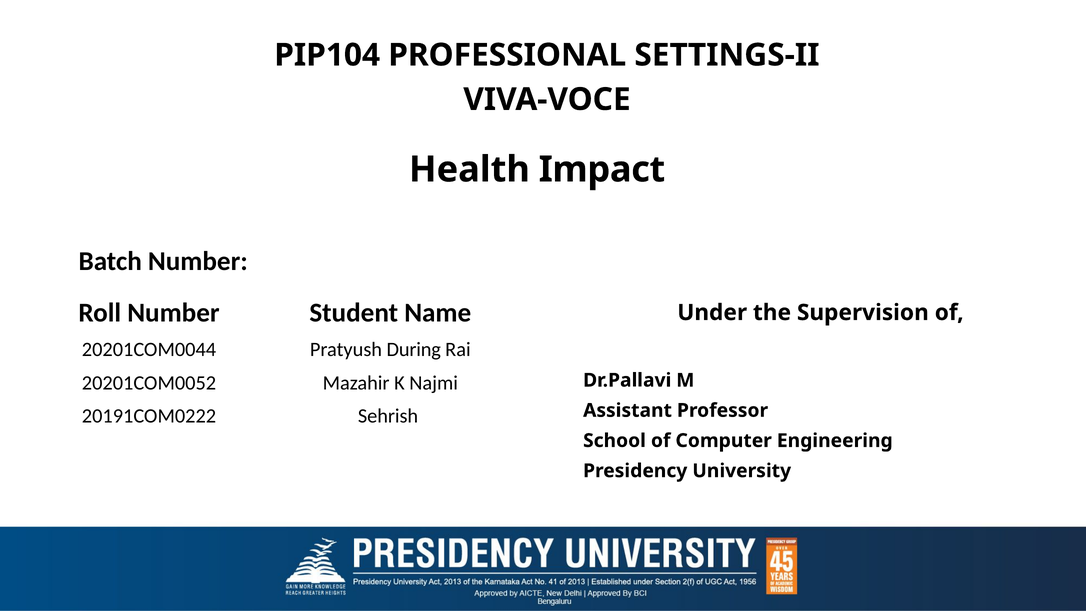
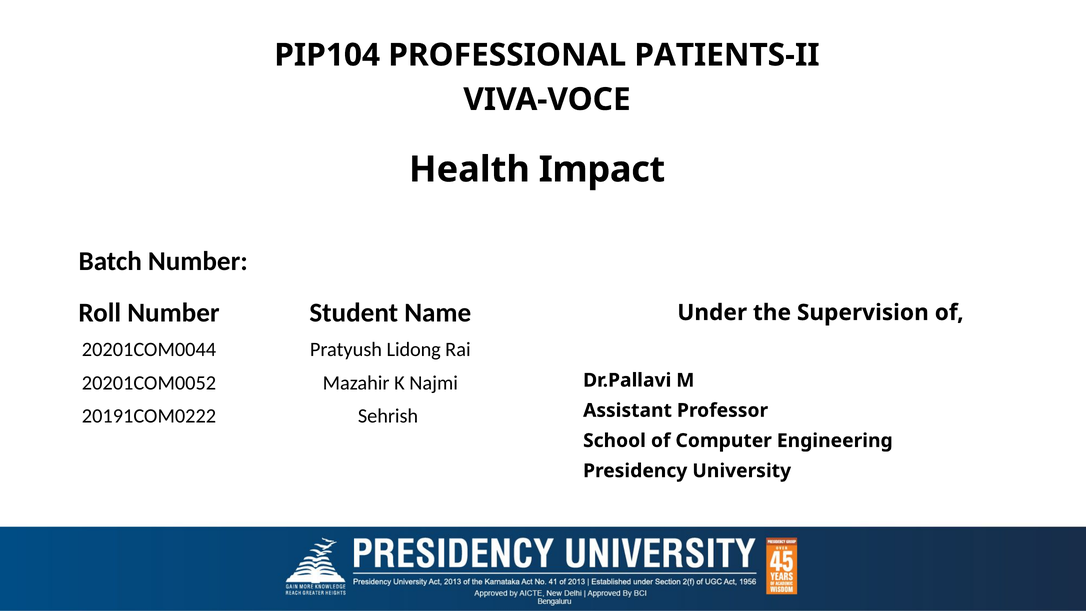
SETTINGS-II: SETTINGS-II -> PATIENTS-II
During: During -> Lidong
